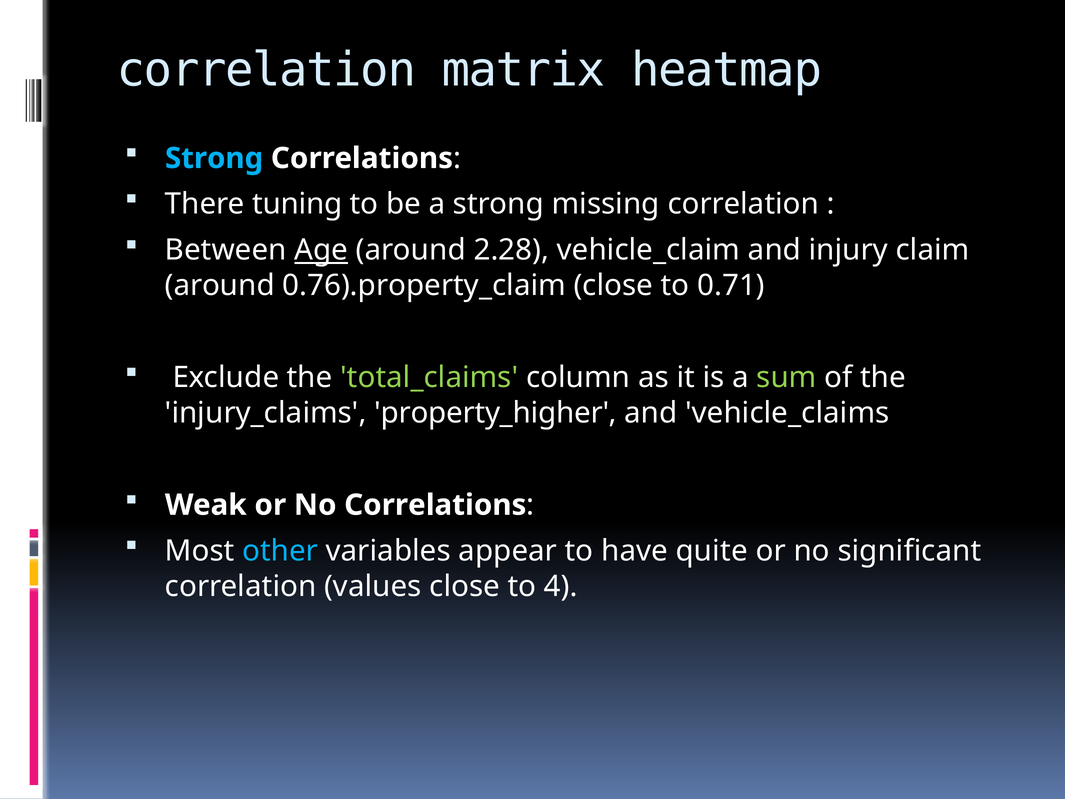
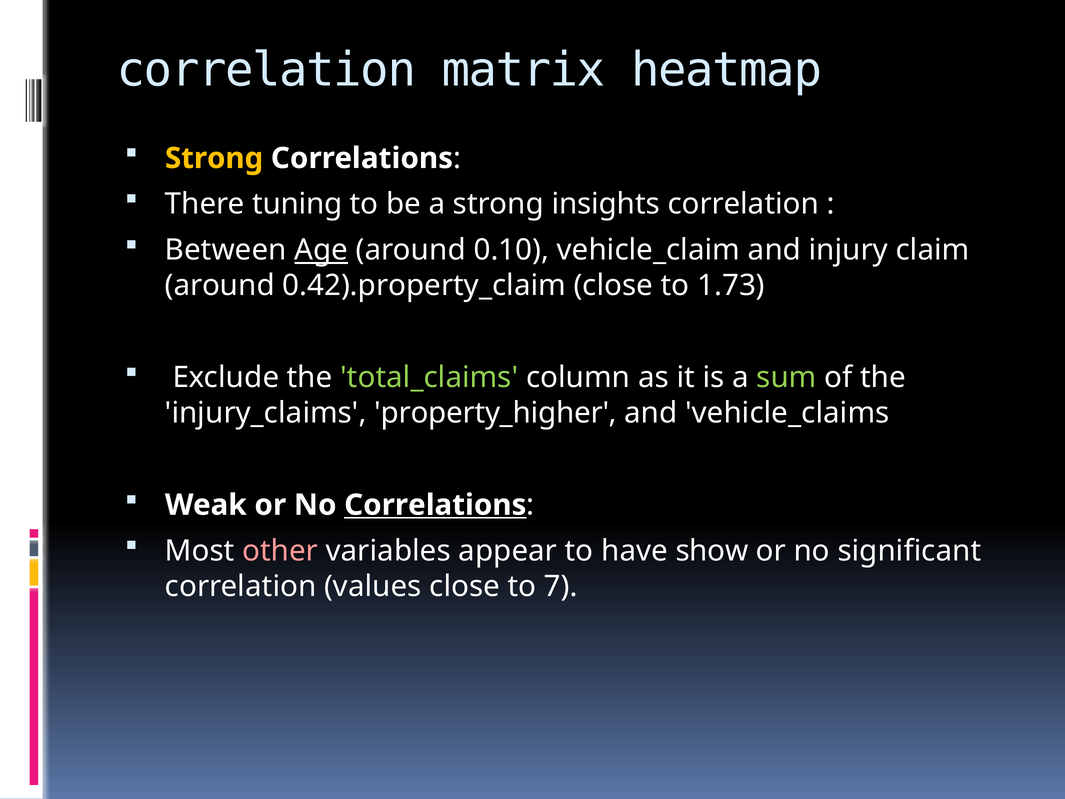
Strong at (214, 158) colour: light blue -> yellow
missing: missing -> insights
2.28: 2.28 -> 0.10
0.76).property_claim: 0.76).property_claim -> 0.42).property_claim
0.71: 0.71 -> 1.73
Correlations at (435, 505) underline: none -> present
other colour: light blue -> pink
quite: quite -> show
4: 4 -> 7
